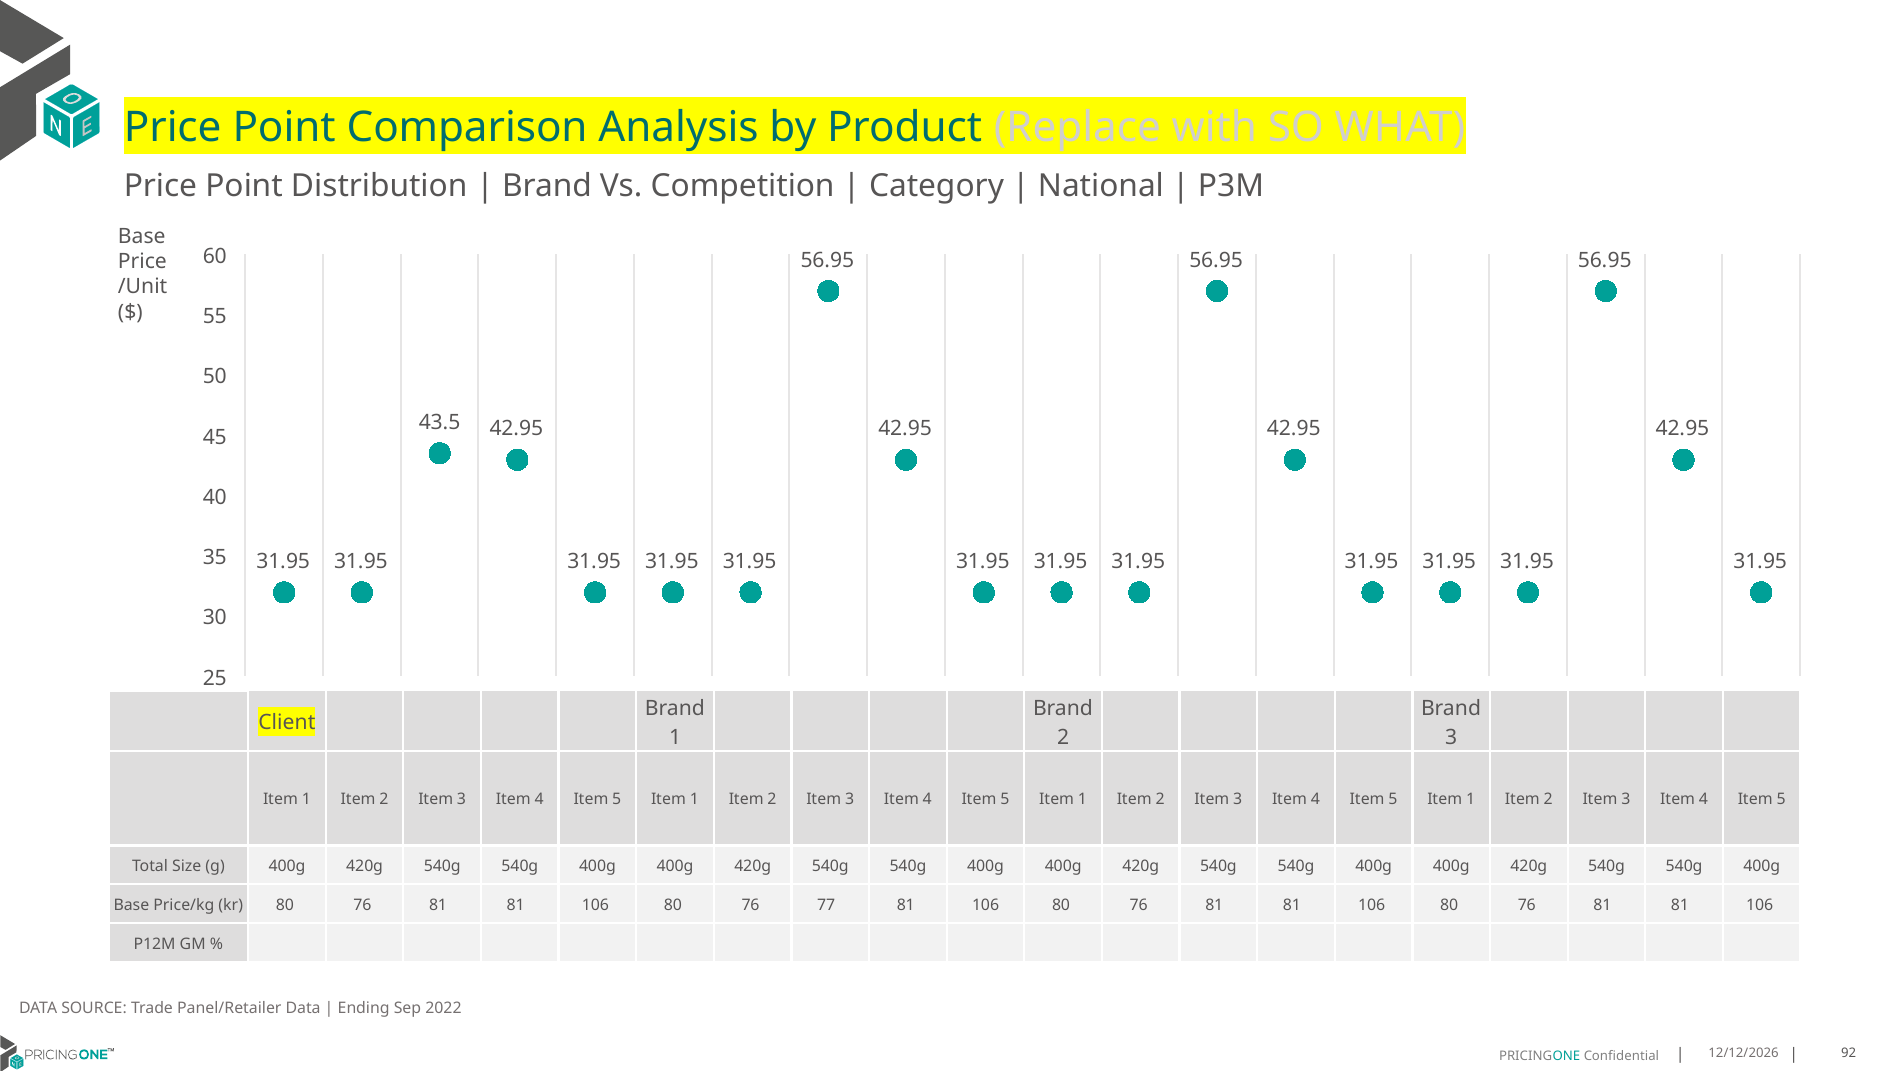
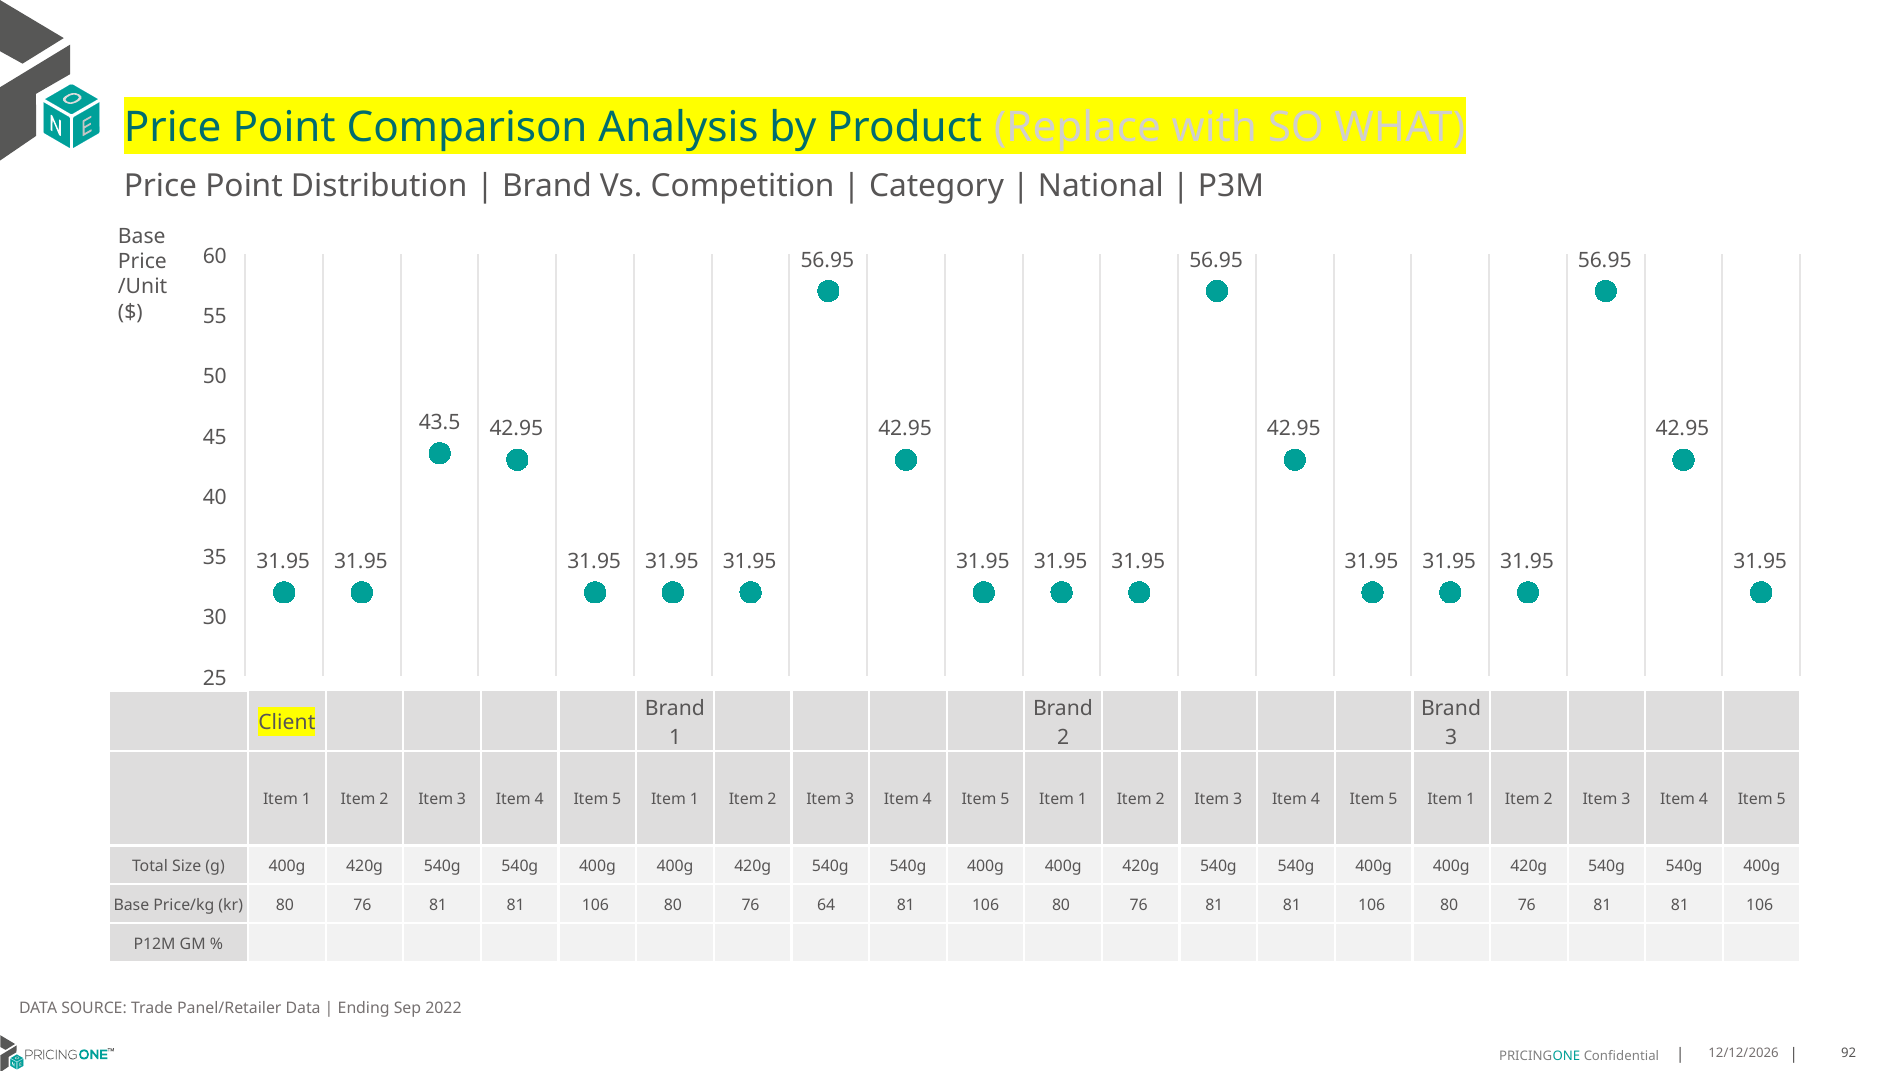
77: 77 -> 64
